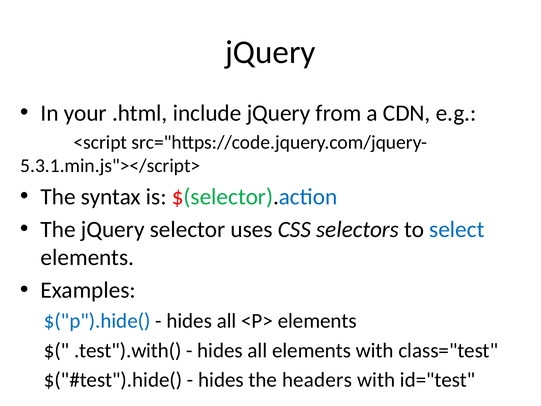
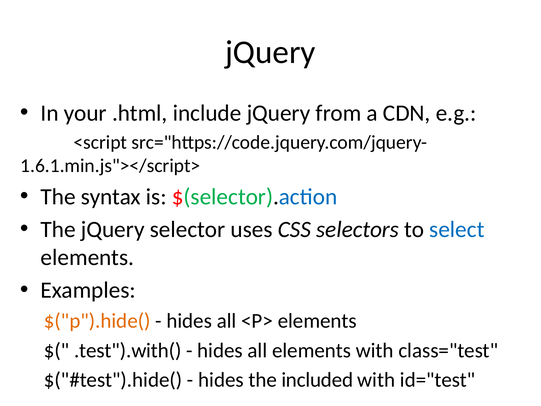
5.3.1.min.js"></script>: 5.3.1.min.js"></script> -> 1.6.1.min.js"></script>
$("p").hide( colour: blue -> orange
headers: headers -> included
